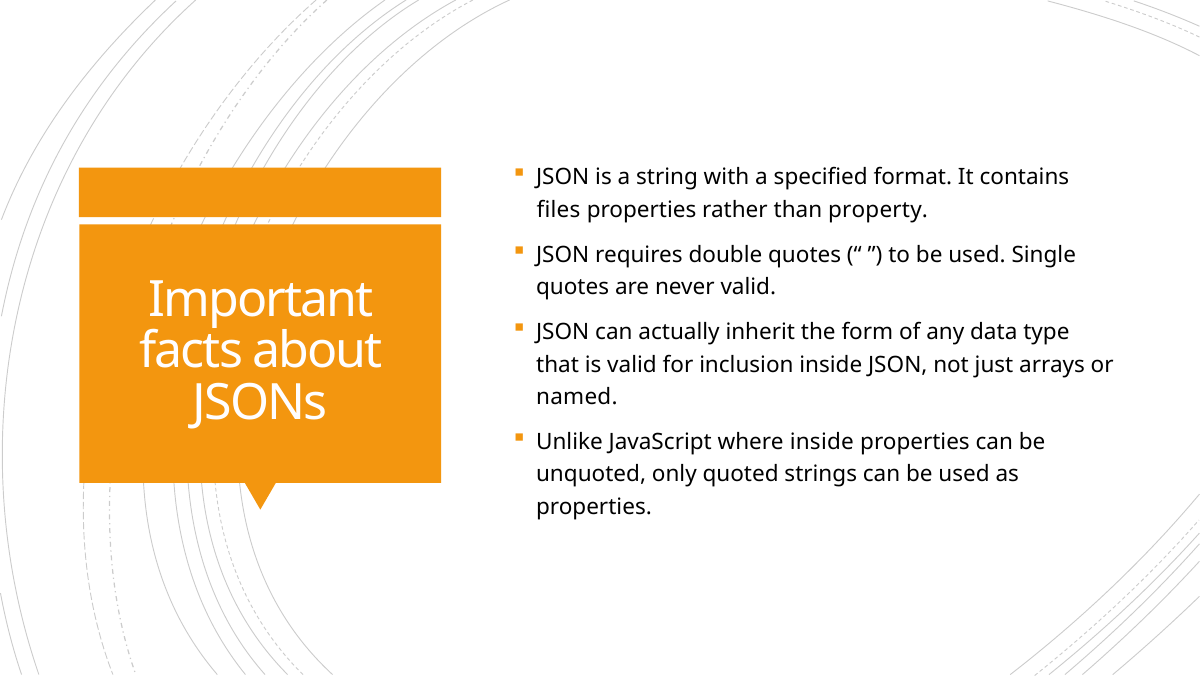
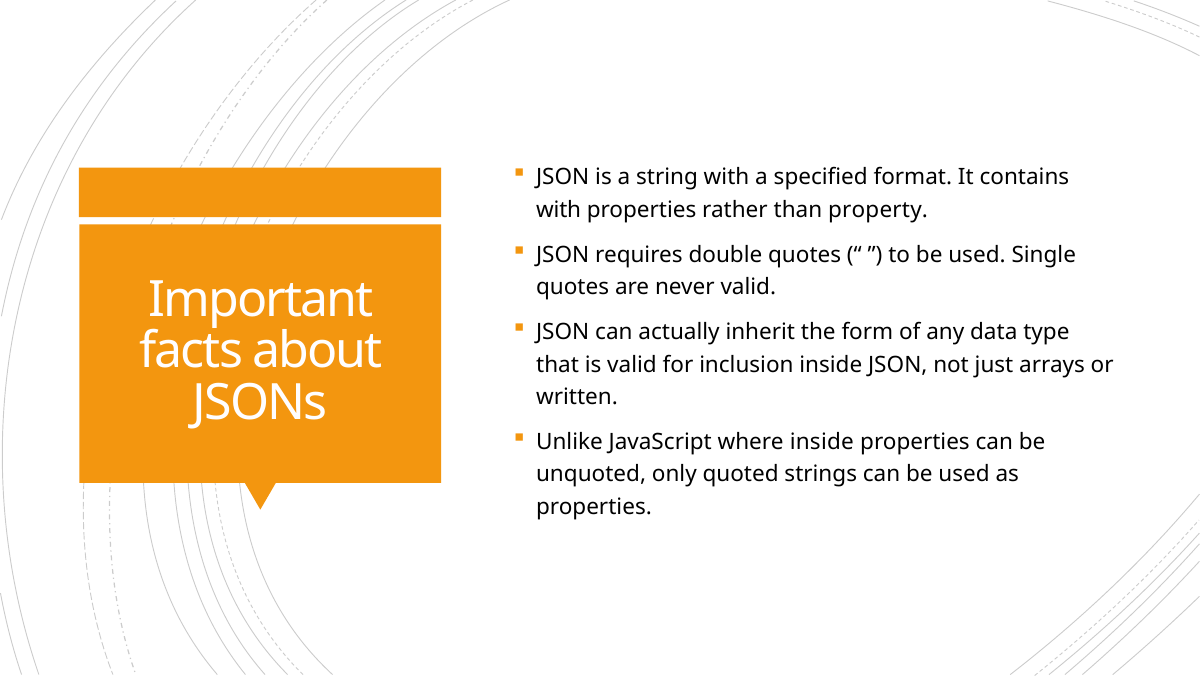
files at (558, 210): files -> with
named: named -> written
